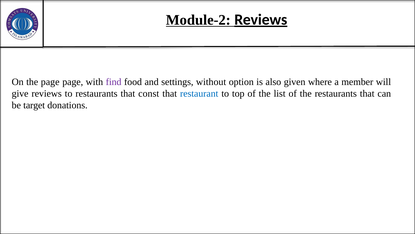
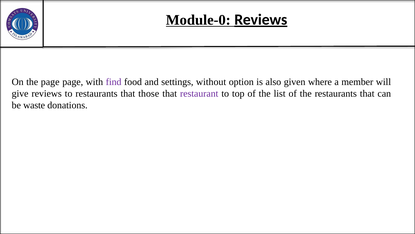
Module-2: Module-2 -> Module-0
const: const -> those
restaurant colour: blue -> purple
target: target -> waste
